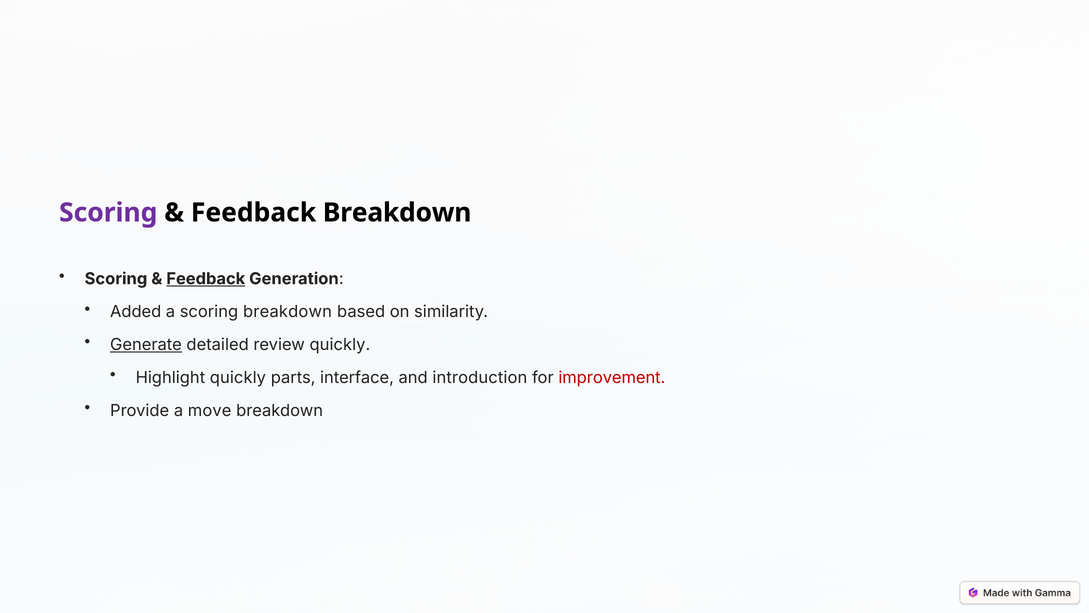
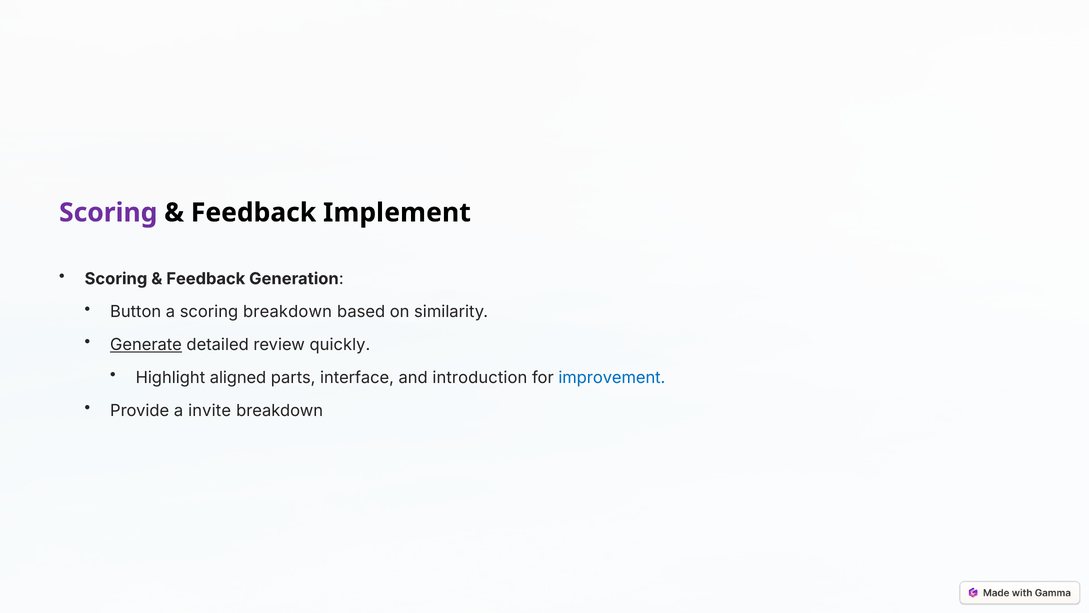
Feedback Breakdown: Breakdown -> Implement
Feedback at (206, 279) underline: present -> none
Added: Added -> Button
Highlight quickly: quickly -> aligned
improvement colour: red -> blue
move: move -> invite
